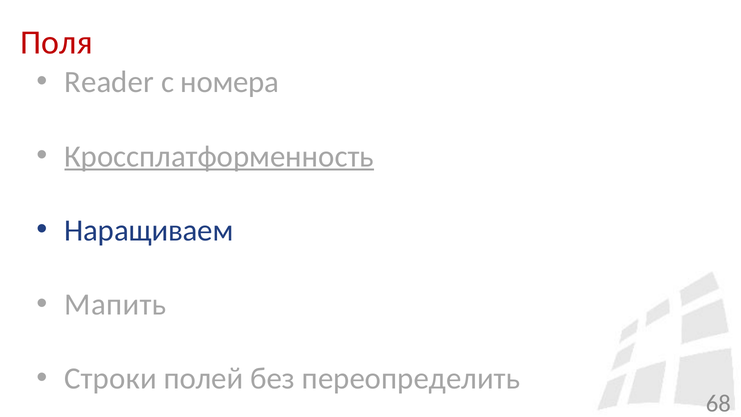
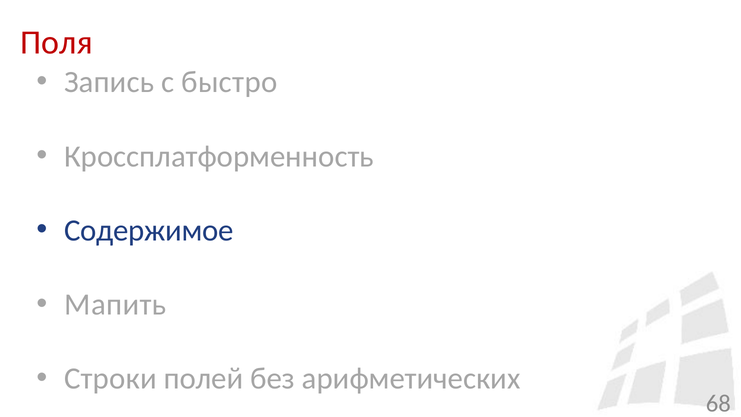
Reader: Reader -> Запись
номера: номера -> быстро
Кроссплатформенность underline: present -> none
Наращиваем: Наращиваем -> Содержимое
переопределить: переопределить -> арифметических
